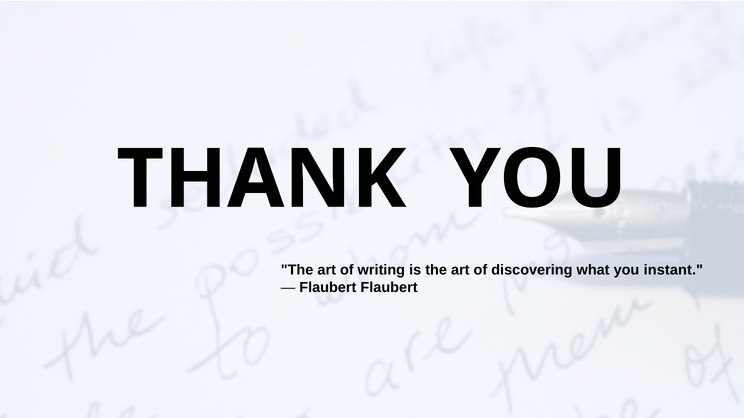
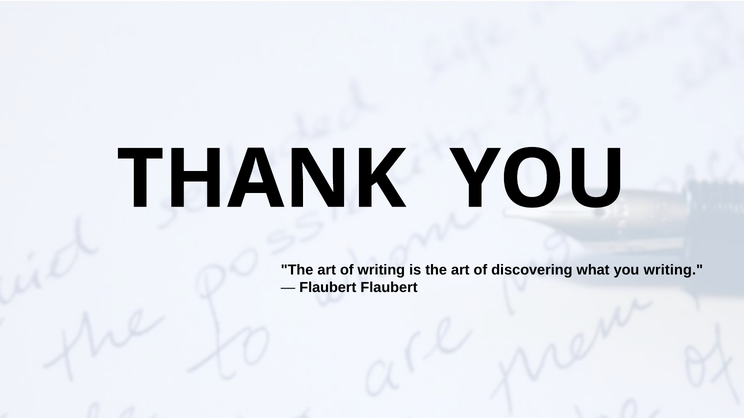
you instant: instant -> writing
